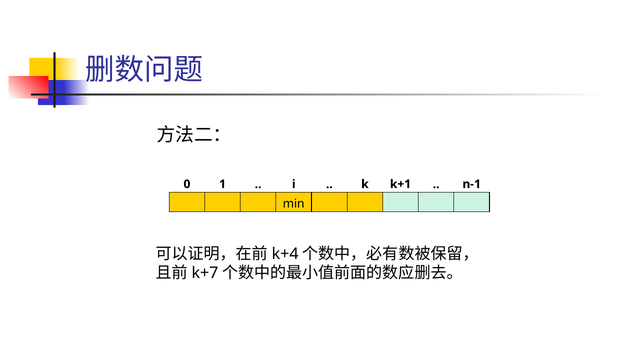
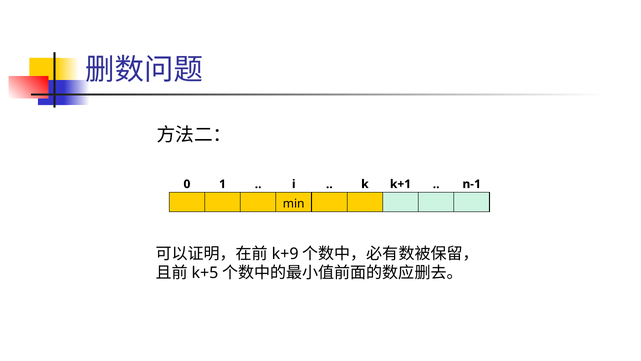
k+4: k+4 -> k+9
k+7: k+7 -> k+5
